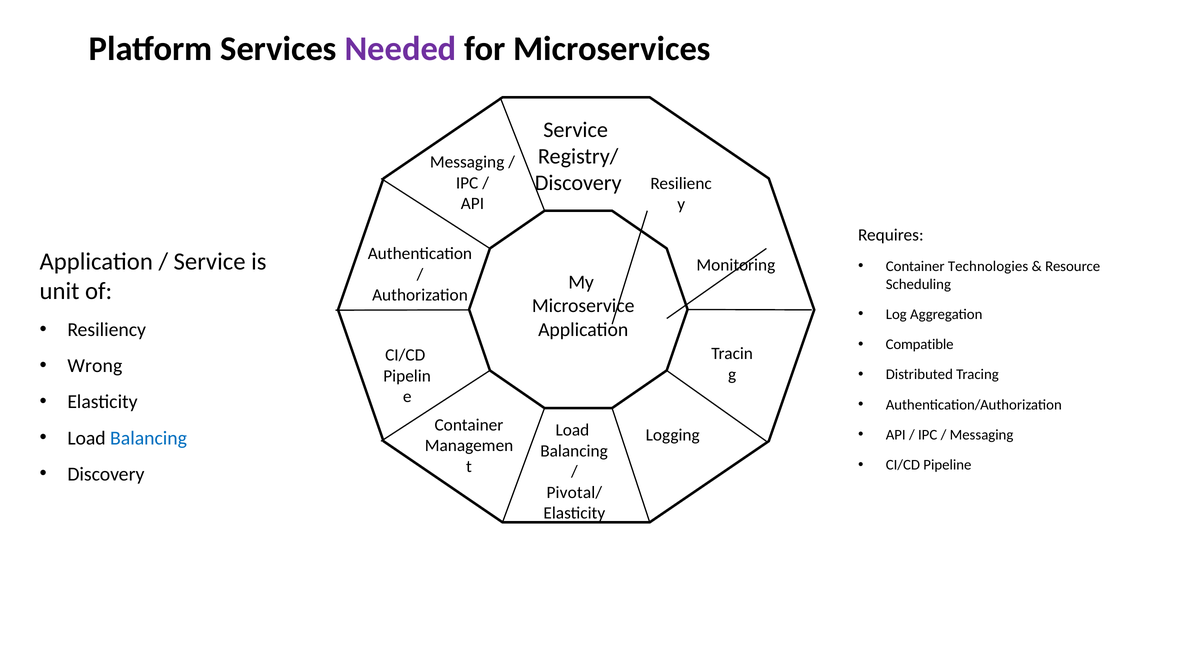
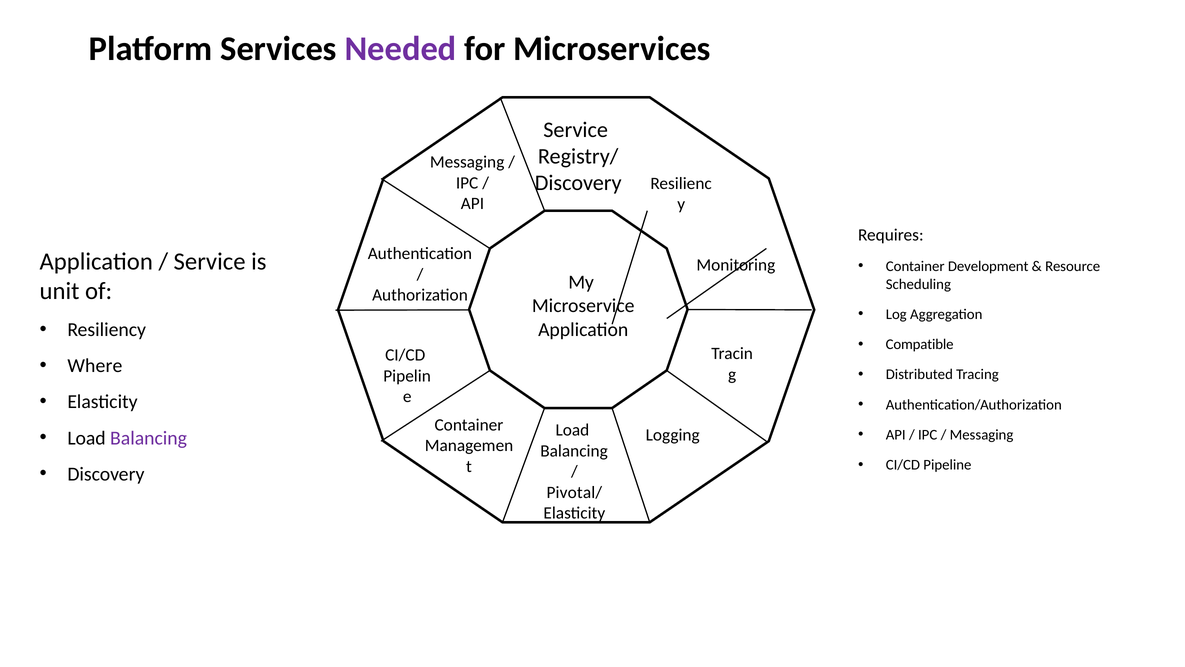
Technologies: Technologies -> Development
Wrong: Wrong -> Where
Balancing at (149, 438) colour: blue -> purple
